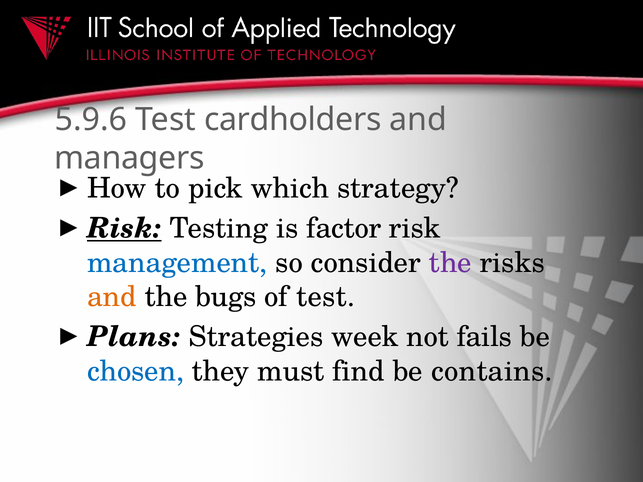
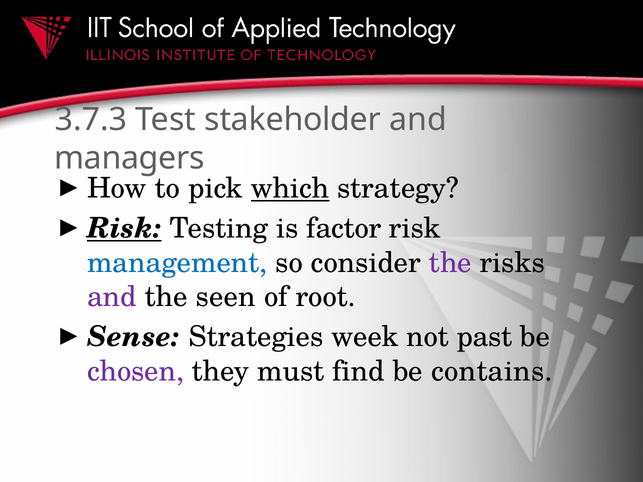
5.9.6: 5.9.6 -> 3.7.3
cardholders: cardholders -> stakeholder
which underline: none -> present
and at (112, 297) colour: orange -> purple
bugs: bugs -> seen
of test: test -> root
Plans: Plans -> Sense
fails: fails -> past
chosen colour: blue -> purple
